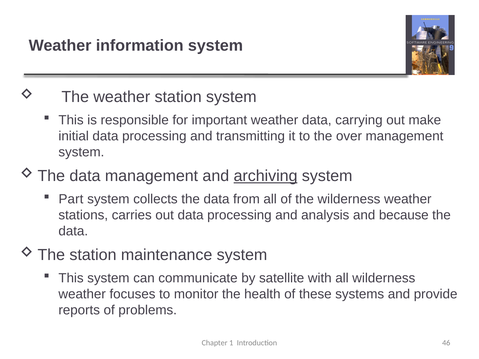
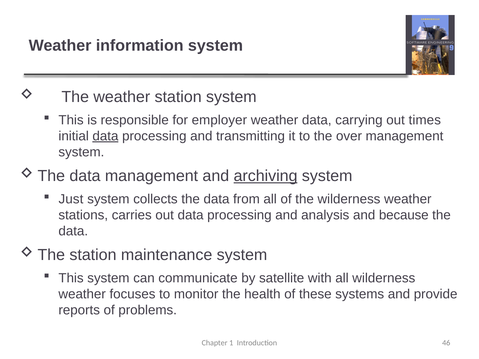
important: important -> employer
make: make -> times
data at (105, 136) underline: none -> present
Part: Part -> Just
